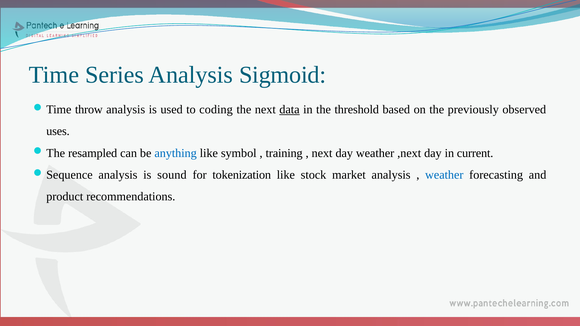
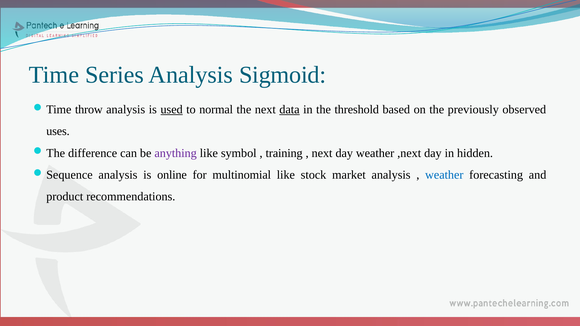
used underline: none -> present
coding: coding -> normal
resampled: resampled -> difference
anything colour: blue -> purple
current: current -> hidden
sound: sound -> online
tokenization: tokenization -> multinomial
